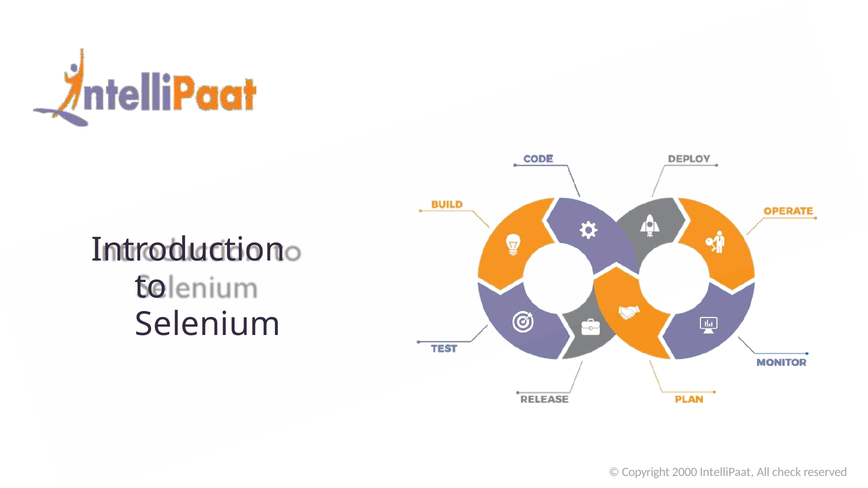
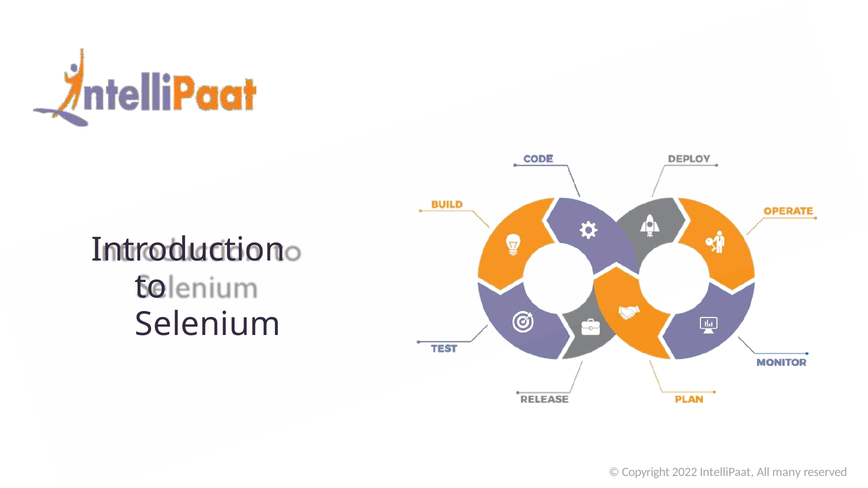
2000: 2000 -> 2022
check: check -> many
